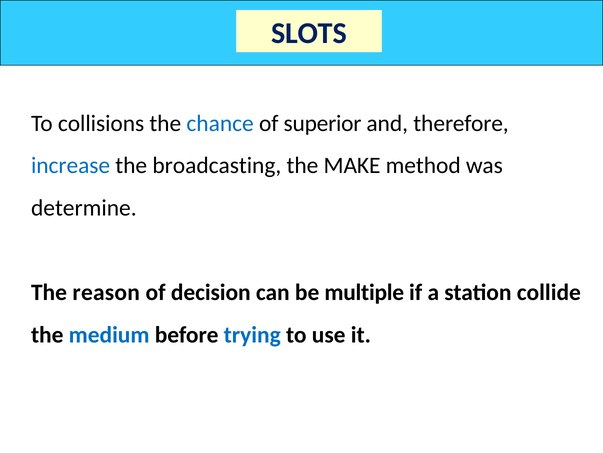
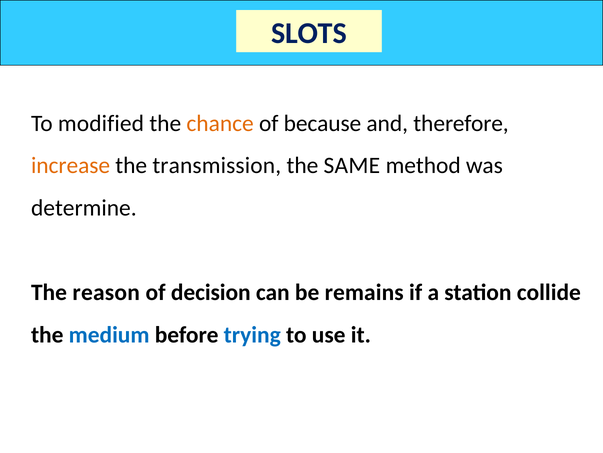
collisions: collisions -> modified
chance colour: blue -> orange
superior: superior -> because
increase colour: blue -> orange
broadcasting: broadcasting -> transmission
MAKE: MAKE -> SAME
multiple: multiple -> remains
